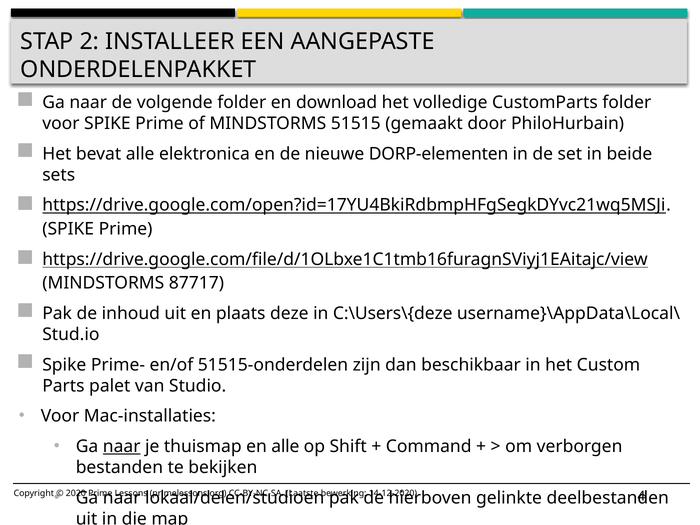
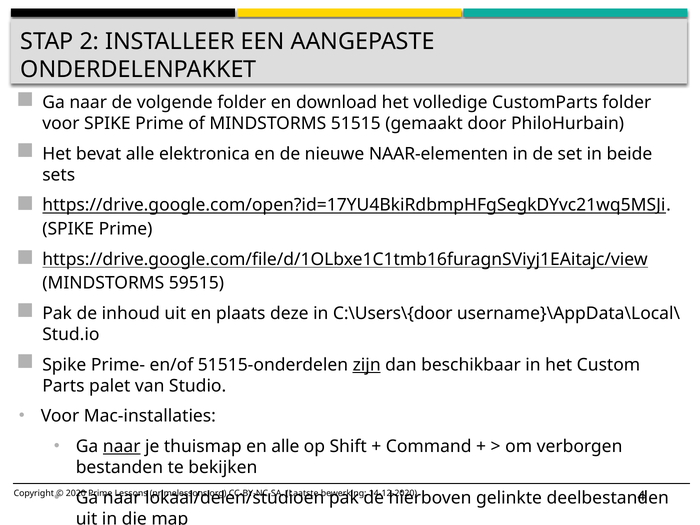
DORP-elementen: DORP-elementen -> NAAR-elementen
87717: 87717 -> 59515
C:\Users\{deze: C:\Users\{deze -> C:\Users\{door
zijn underline: none -> present
